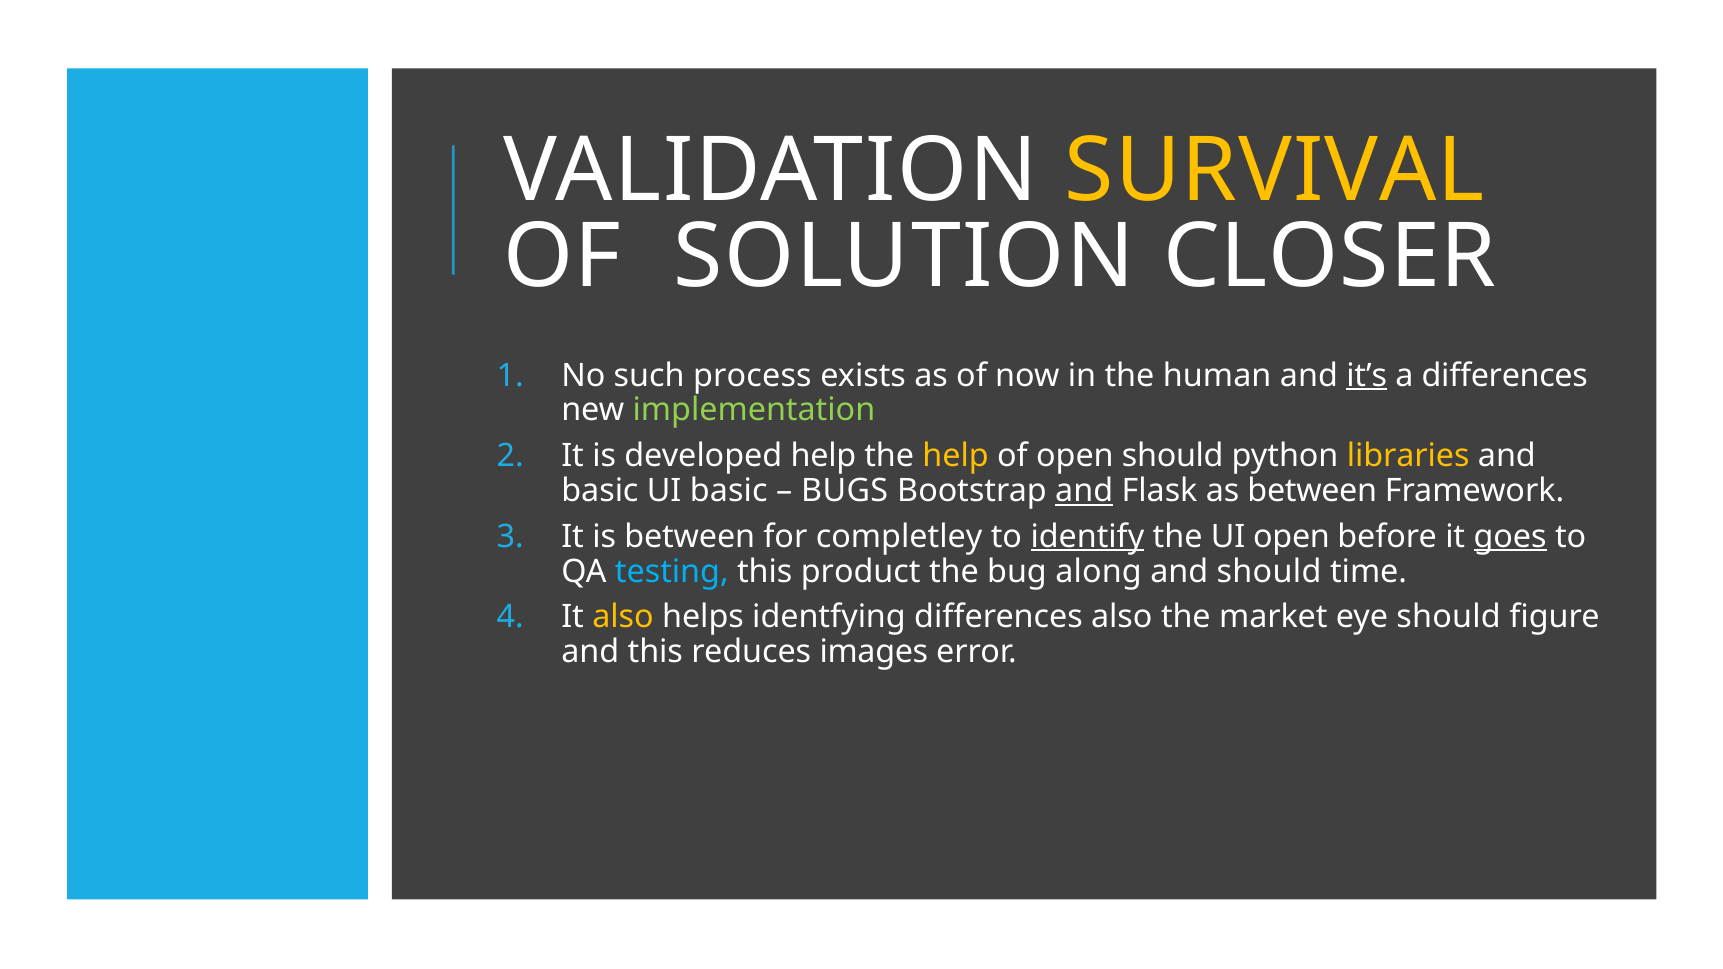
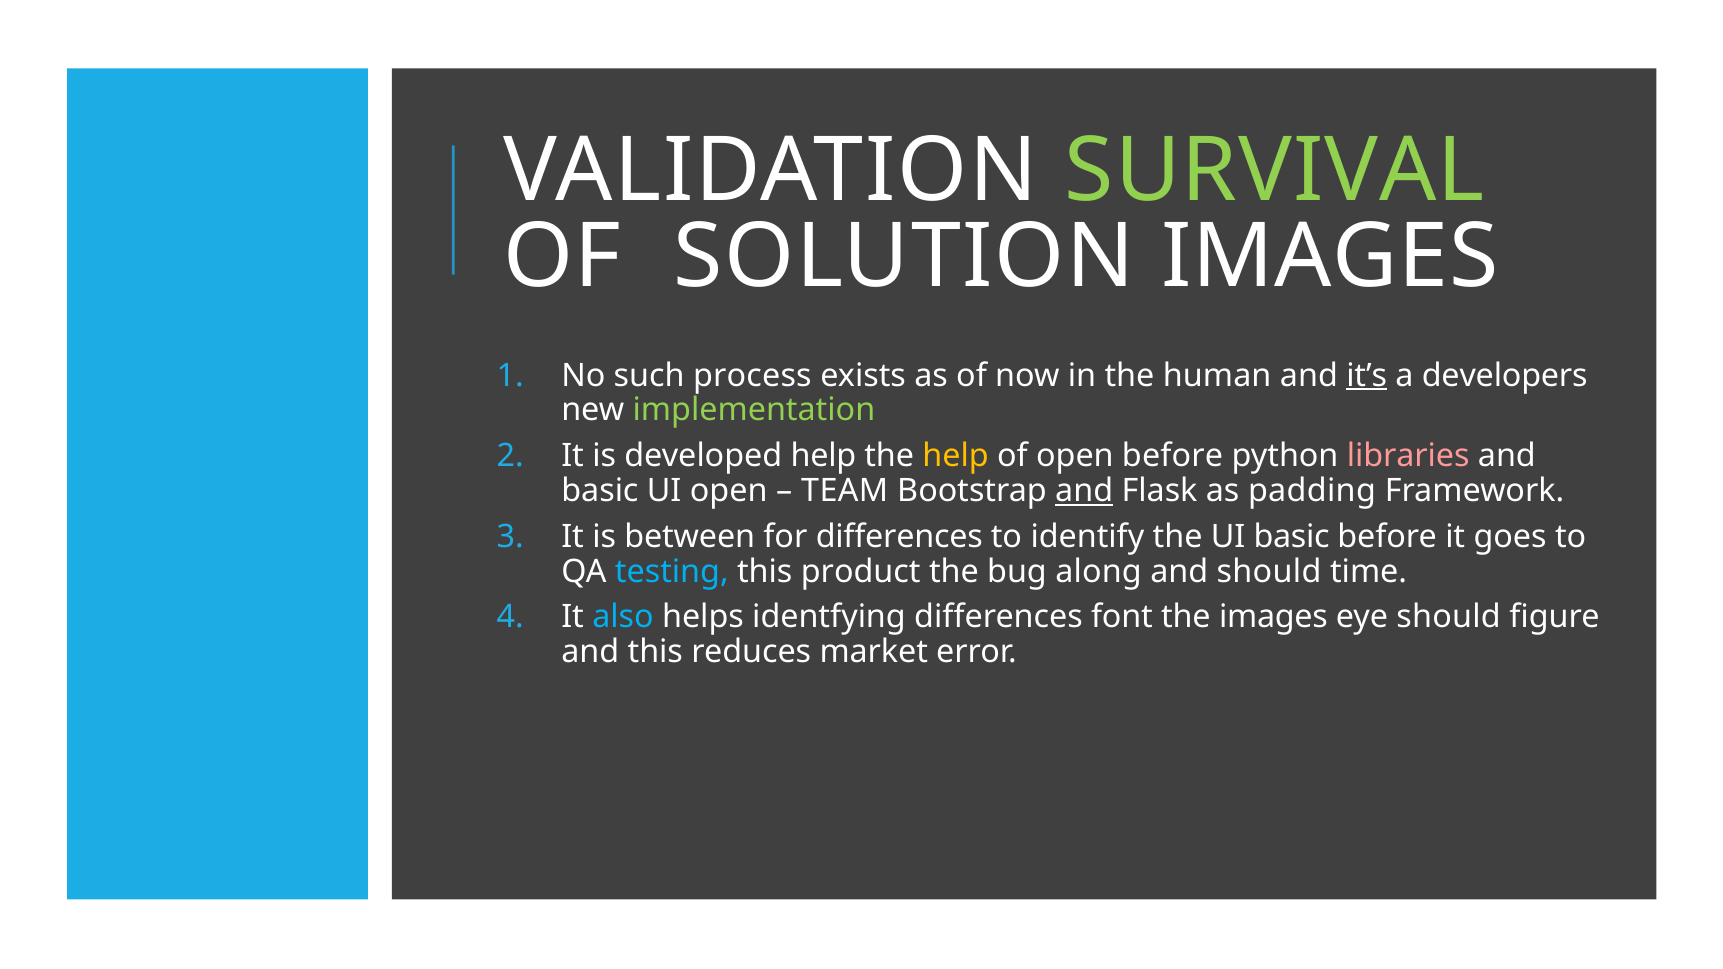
SURVIVAL colour: yellow -> light green
SOLUTION CLOSER: CLOSER -> IMAGES
a differences: differences -> developers
open should: should -> before
libraries colour: yellow -> pink
UI basic: basic -> open
BUGS: BUGS -> TEAM
as between: between -> padding
for completley: completley -> differences
identify underline: present -> none
UI open: open -> basic
goes underline: present -> none
also at (623, 617) colour: yellow -> light blue
differences also: also -> font
the market: market -> images
images: images -> market
